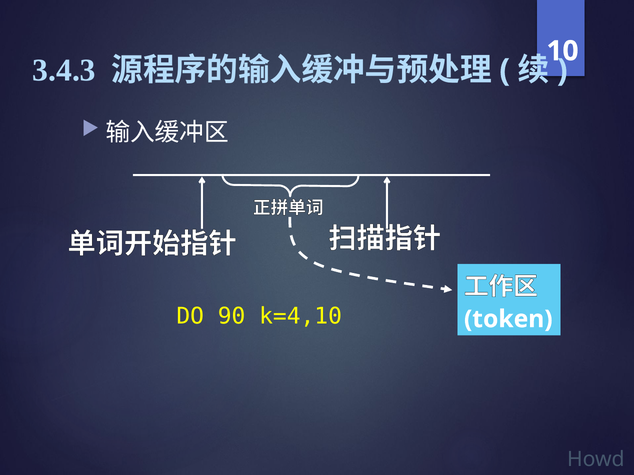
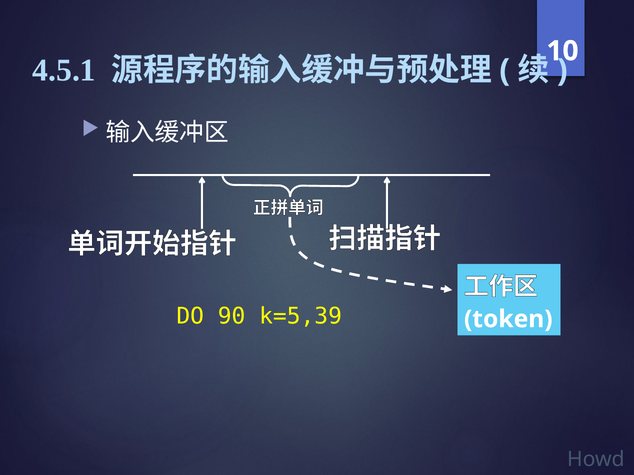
3.4.3: 3.4.3 -> 4.5.1
k=4,10: k=4,10 -> k=5,39
